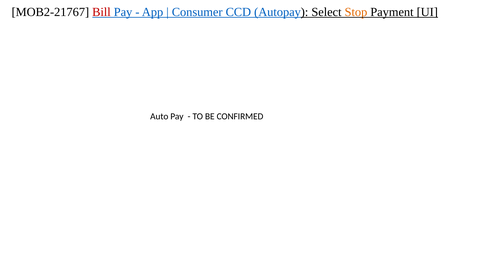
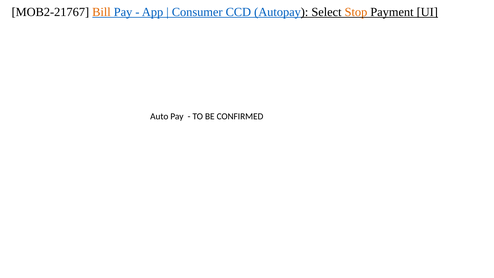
Bill colour: red -> orange
